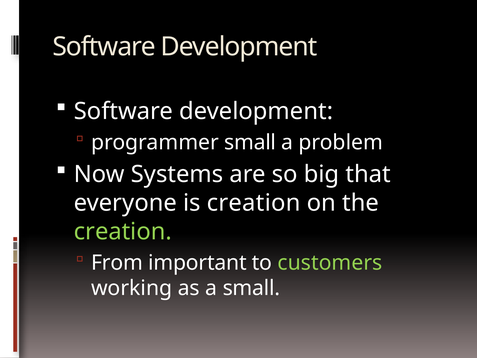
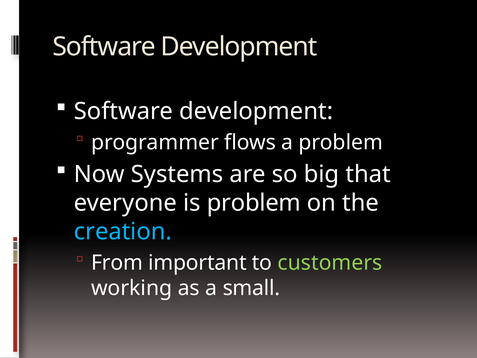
programmer small: small -> flows
is creation: creation -> problem
creation at (123, 232) colour: light green -> light blue
